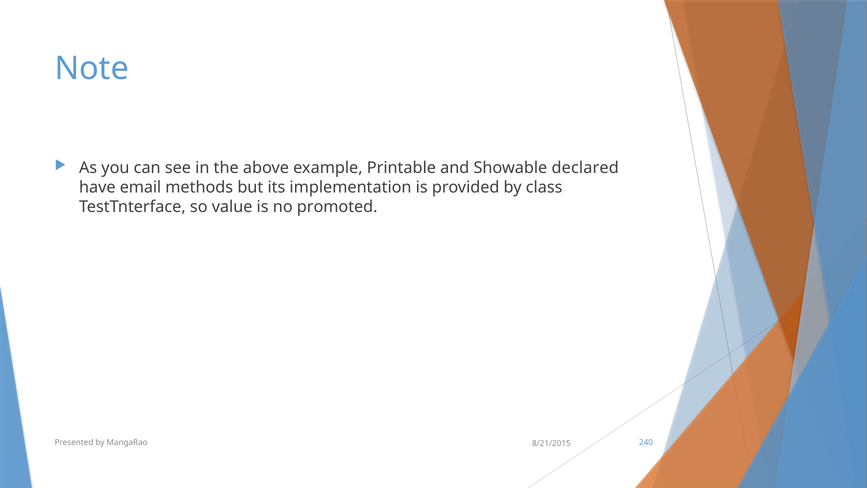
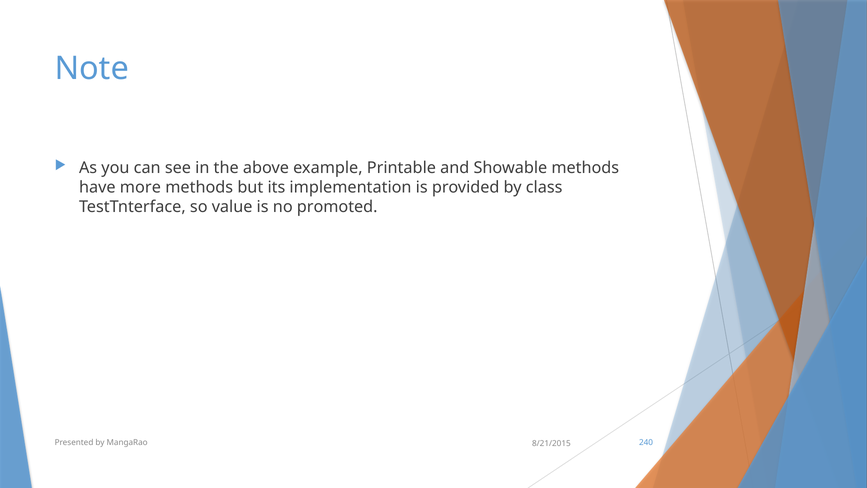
Showable declared: declared -> methods
email: email -> more
